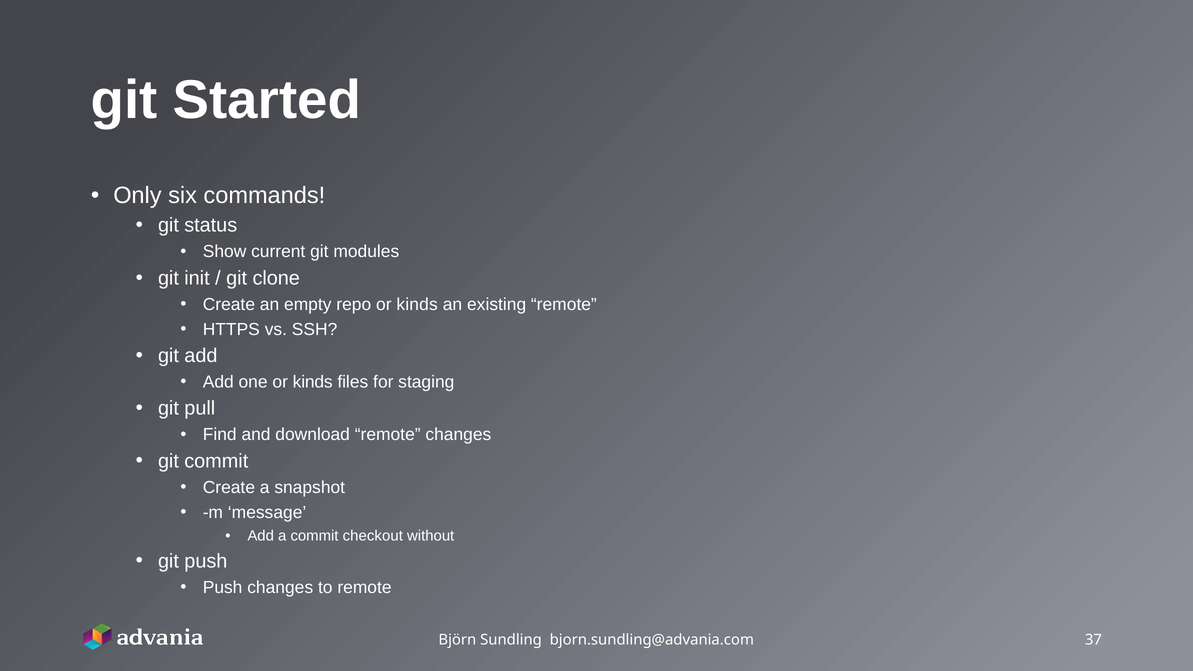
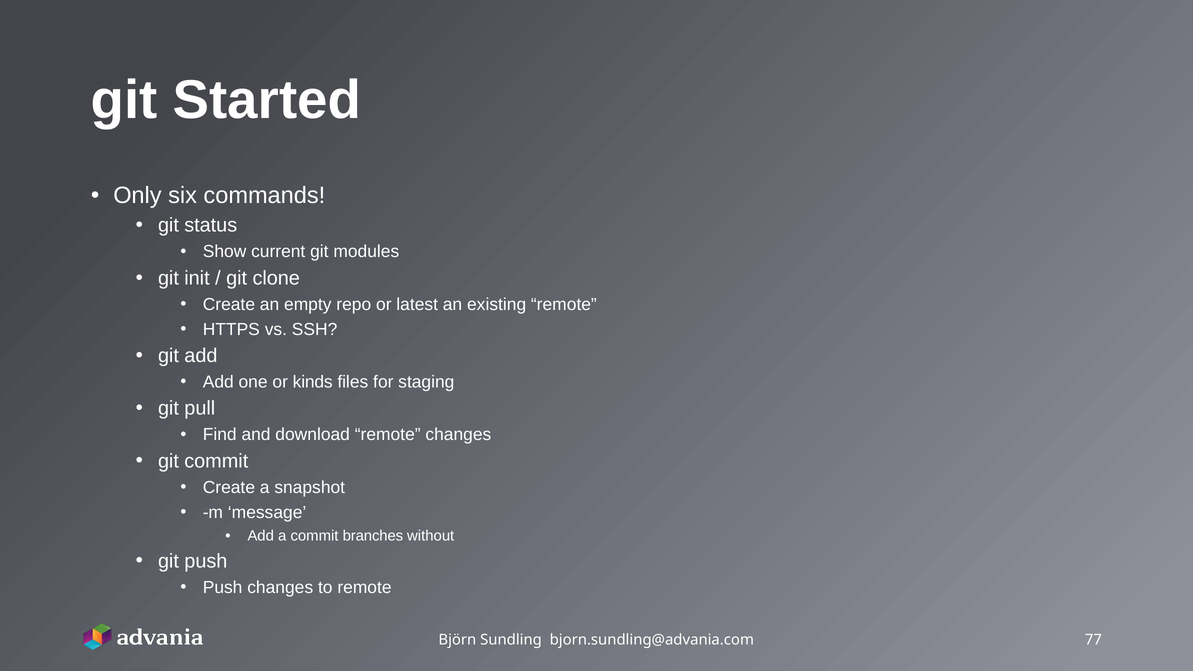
repo or kinds: kinds -> latest
checkout: checkout -> branches
37: 37 -> 77
